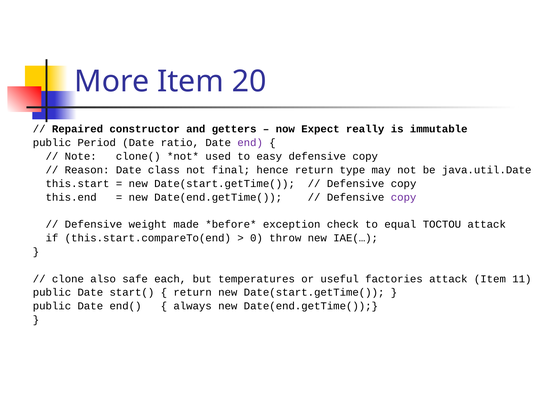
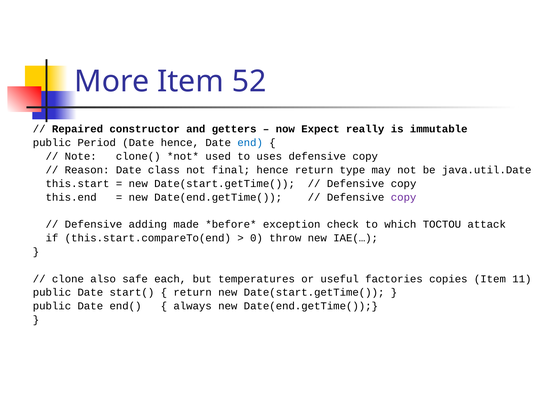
20: 20 -> 52
Date ratio: ratio -> hence
end colour: purple -> blue
easy: easy -> uses
weight: weight -> adding
equal: equal -> which
factories attack: attack -> copies
